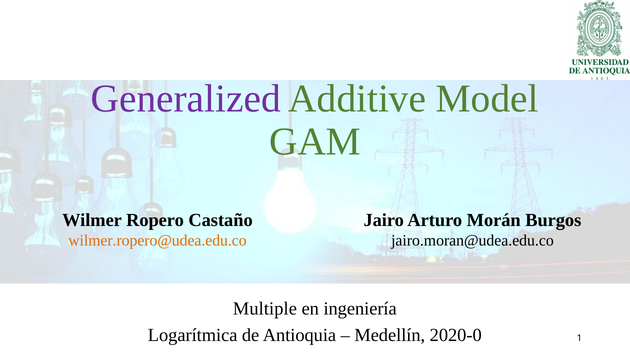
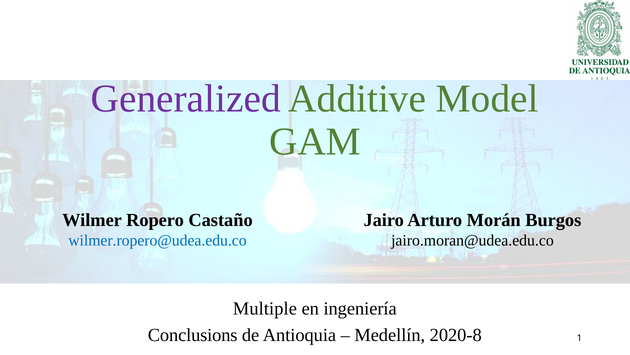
wilmer.ropero@udea.edu.co colour: orange -> blue
Logarítmica: Logarítmica -> Conclusions
2020-0: 2020-0 -> 2020-8
